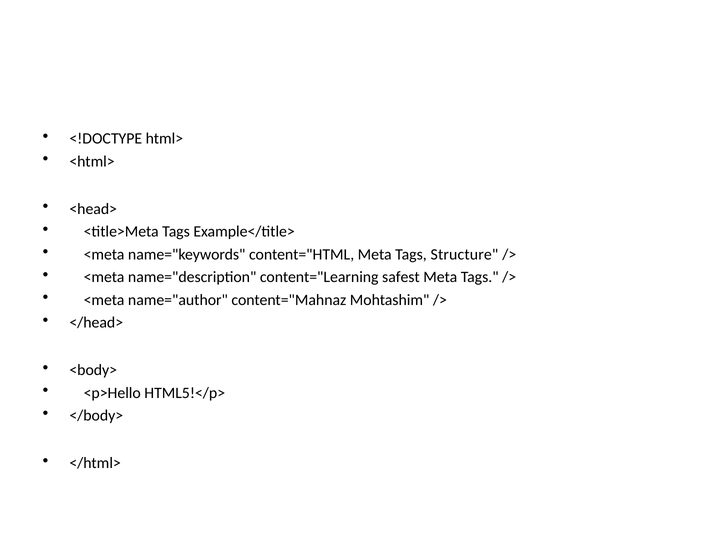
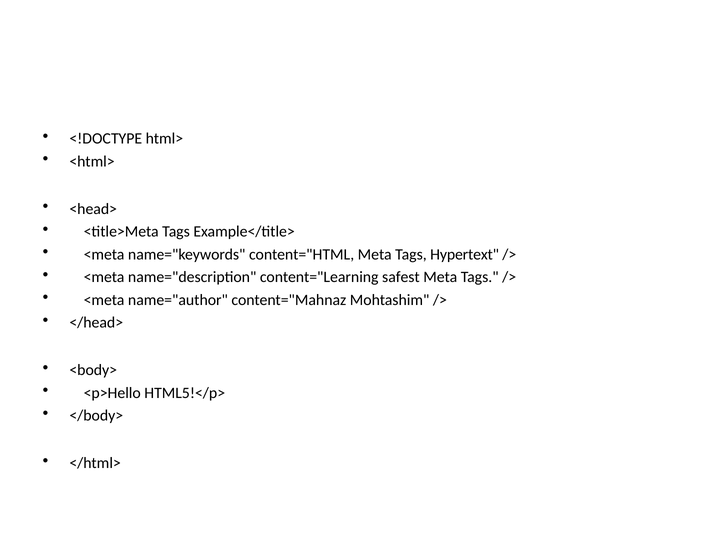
Structure: Structure -> Hypertext
